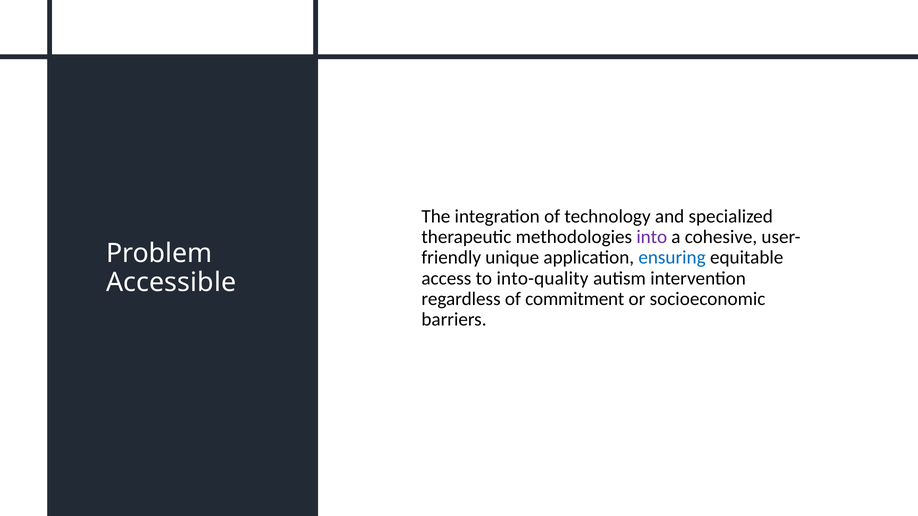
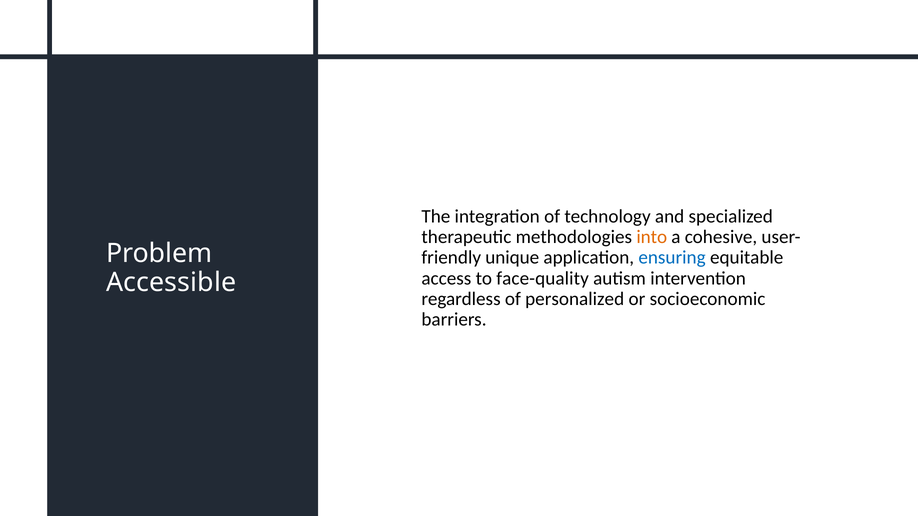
into colour: purple -> orange
into-quality: into-quality -> face-quality
commitment: commitment -> personalized
